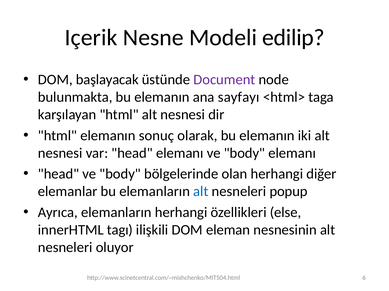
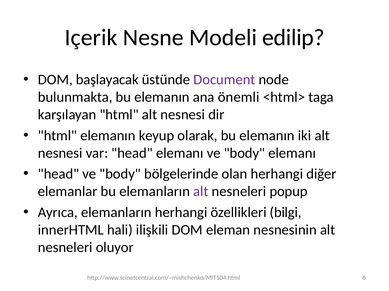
sayfayı: sayfayı -> önemli
sonuç: sonuç -> keyup
alt at (201, 192) colour: blue -> purple
else: else -> bilgi
tagı: tagı -> hali
